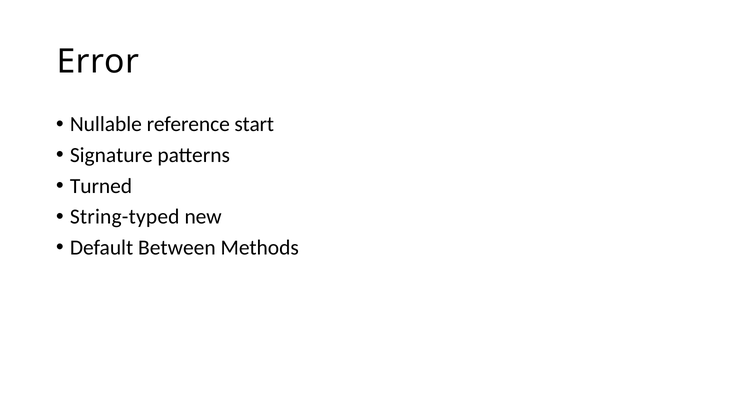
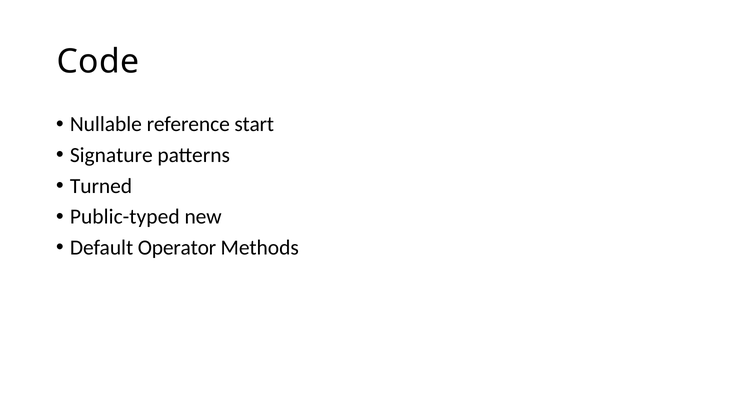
Error: Error -> Code
String-typed: String-typed -> Public-typed
Between: Between -> Operator
